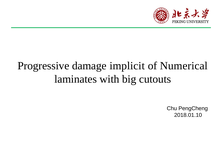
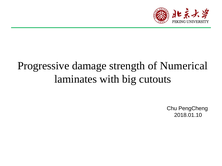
implicit: implicit -> strength
